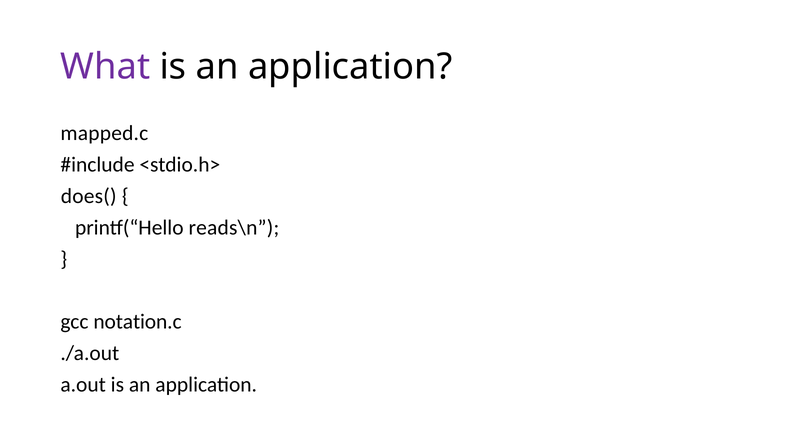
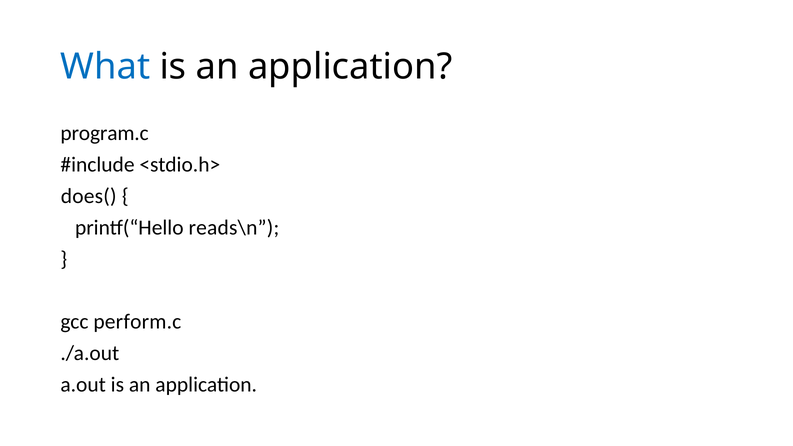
What colour: purple -> blue
mapped.c: mapped.c -> program.c
notation.c: notation.c -> perform.c
